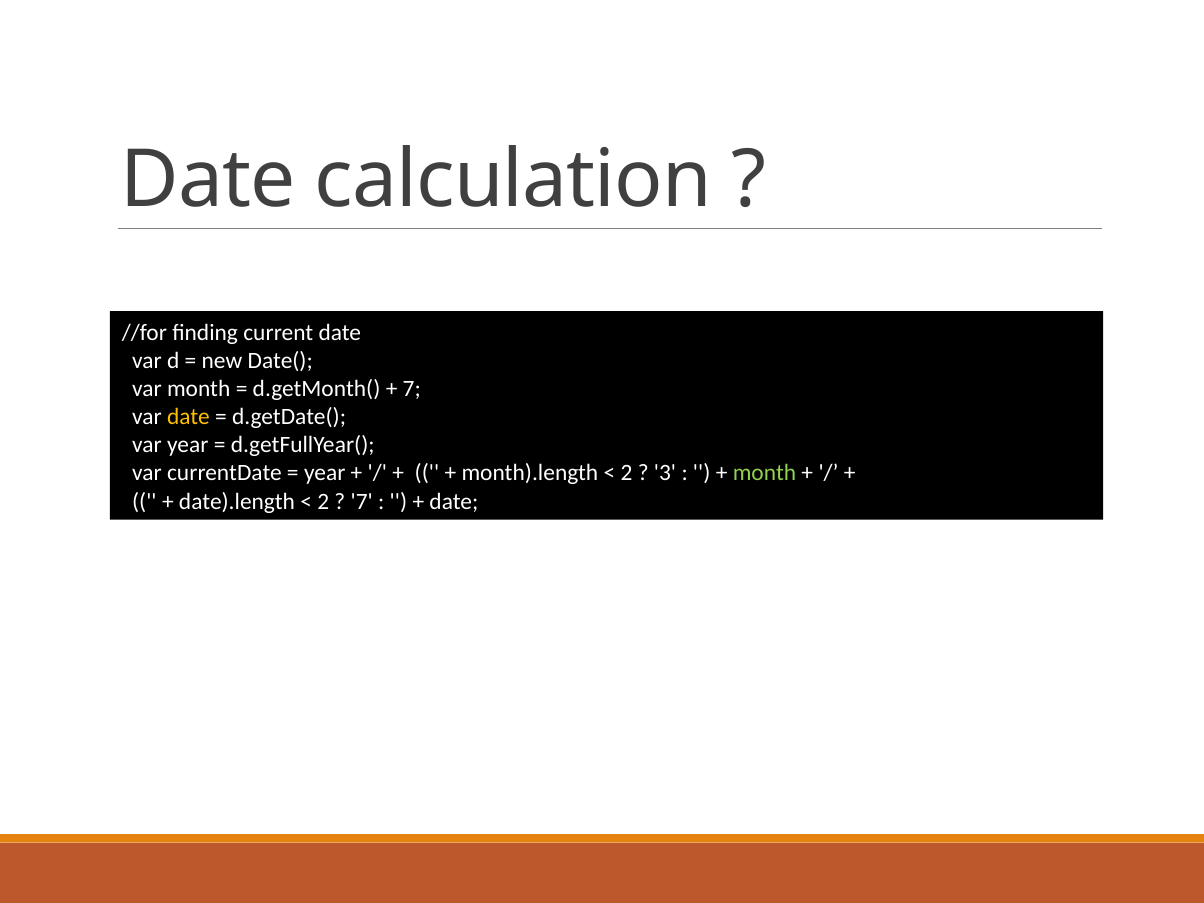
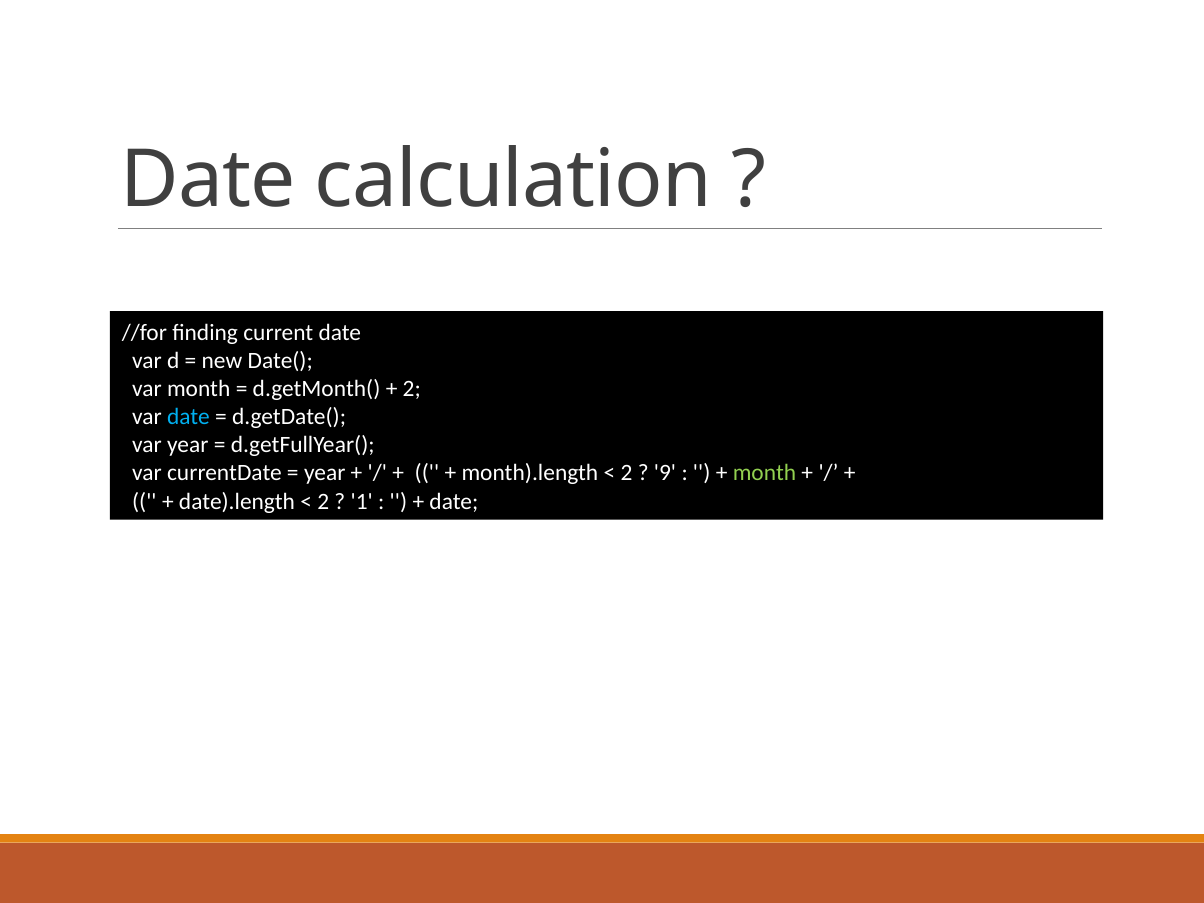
7 at (412, 389): 7 -> 2
date at (188, 417) colour: yellow -> light blue
3: 3 -> 9
7 at (362, 501): 7 -> 1
